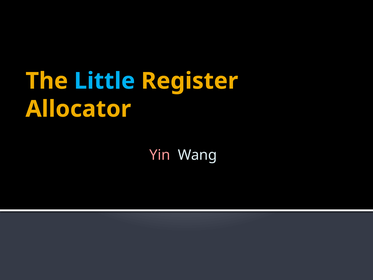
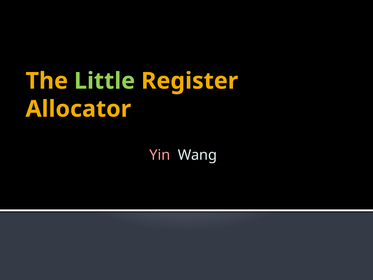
Little colour: light blue -> light green
